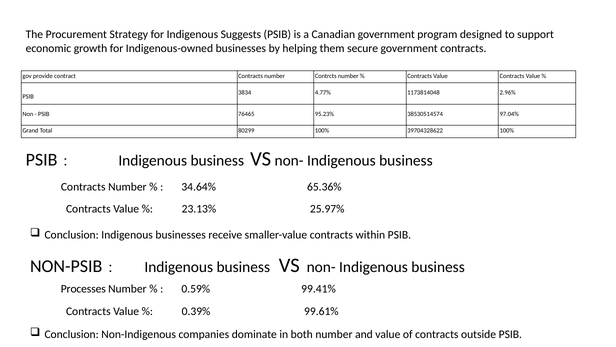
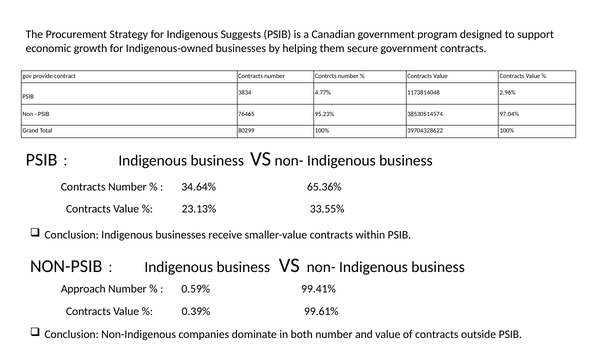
25.97%: 25.97% -> 33.55%
Processes: Processes -> Approach
